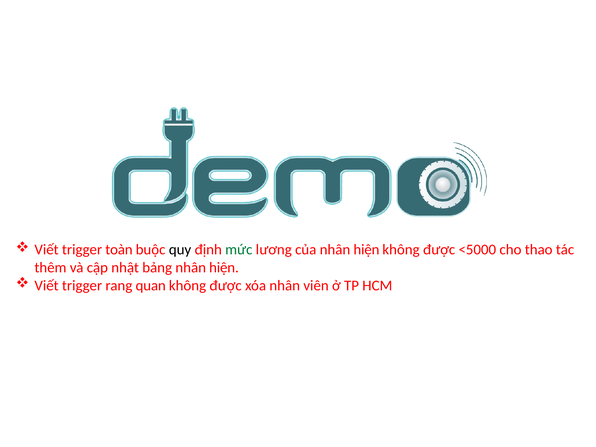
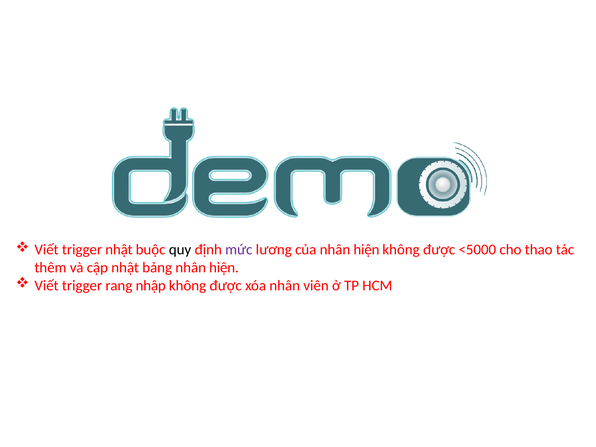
trigger toàn: toàn -> nhật
mức colour: green -> purple
quan: quan -> nhập
